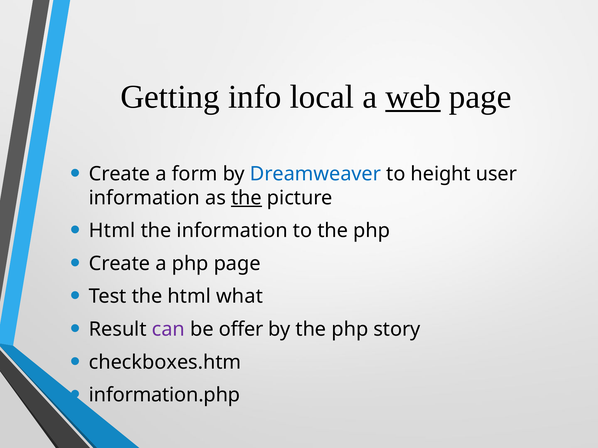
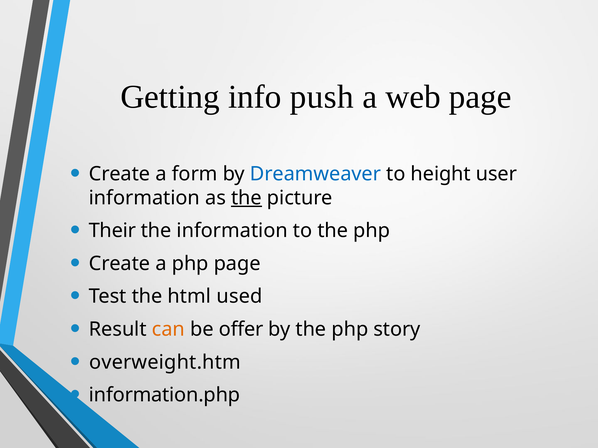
local: local -> push
web underline: present -> none
Html at (112, 231): Html -> Their
what: what -> used
can colour: purple -> orange
checkboxes.htm: checkboxes.htm -> overweight.htm
